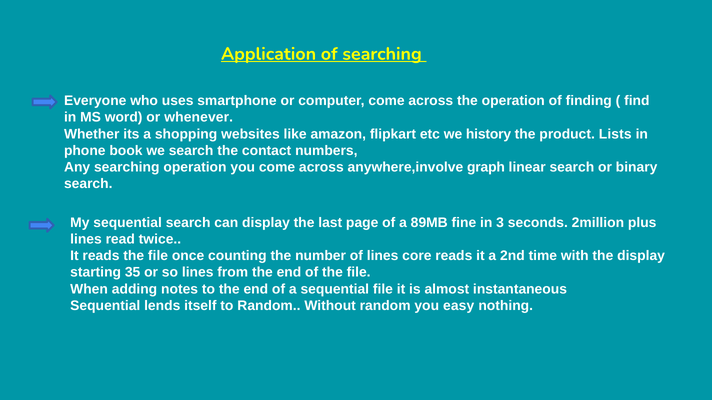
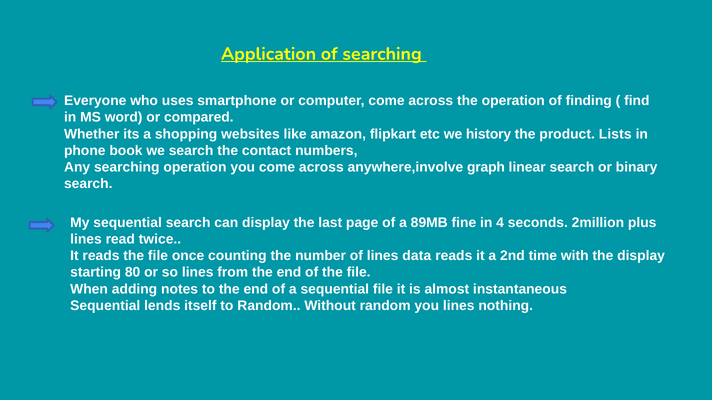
whenever: whenever -> compared
3: 3 -> 4
core: core -> data
35: 35 -> 80
you easy: easy -> lines
